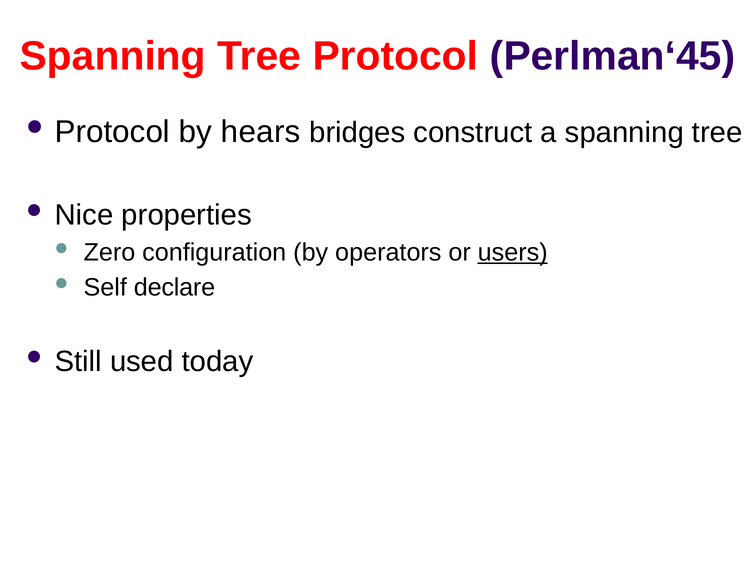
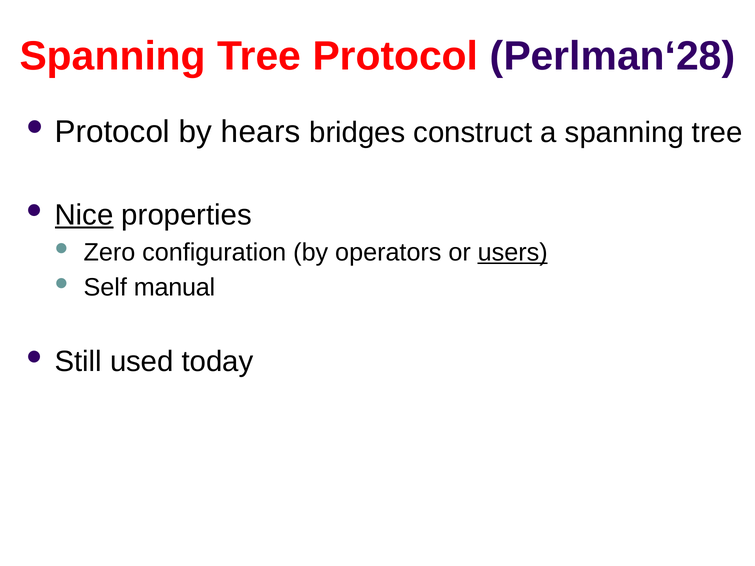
Perlman‘45: Perlman‘45 -> Perlman‘28
Nice underline: none -> present
declare: declare -> manual
